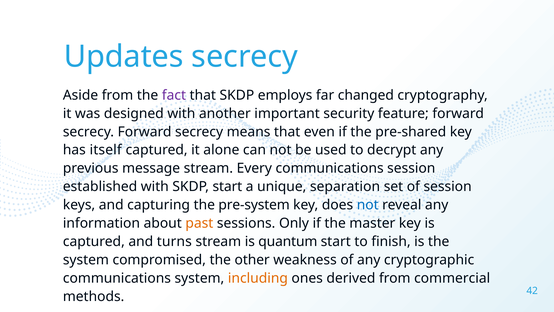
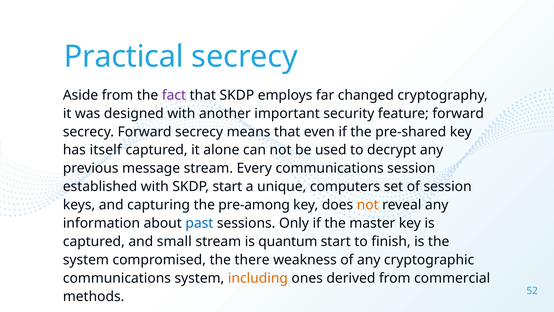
Updates: Updates -> Practical
separation: separation -> computers
pre-system: pre-system -> pre-among
not at (368, 205) colour: blue -> orange
past colour: orange -> blue
turns: turns -> small
other: other -> there
42: 42 -> 52
